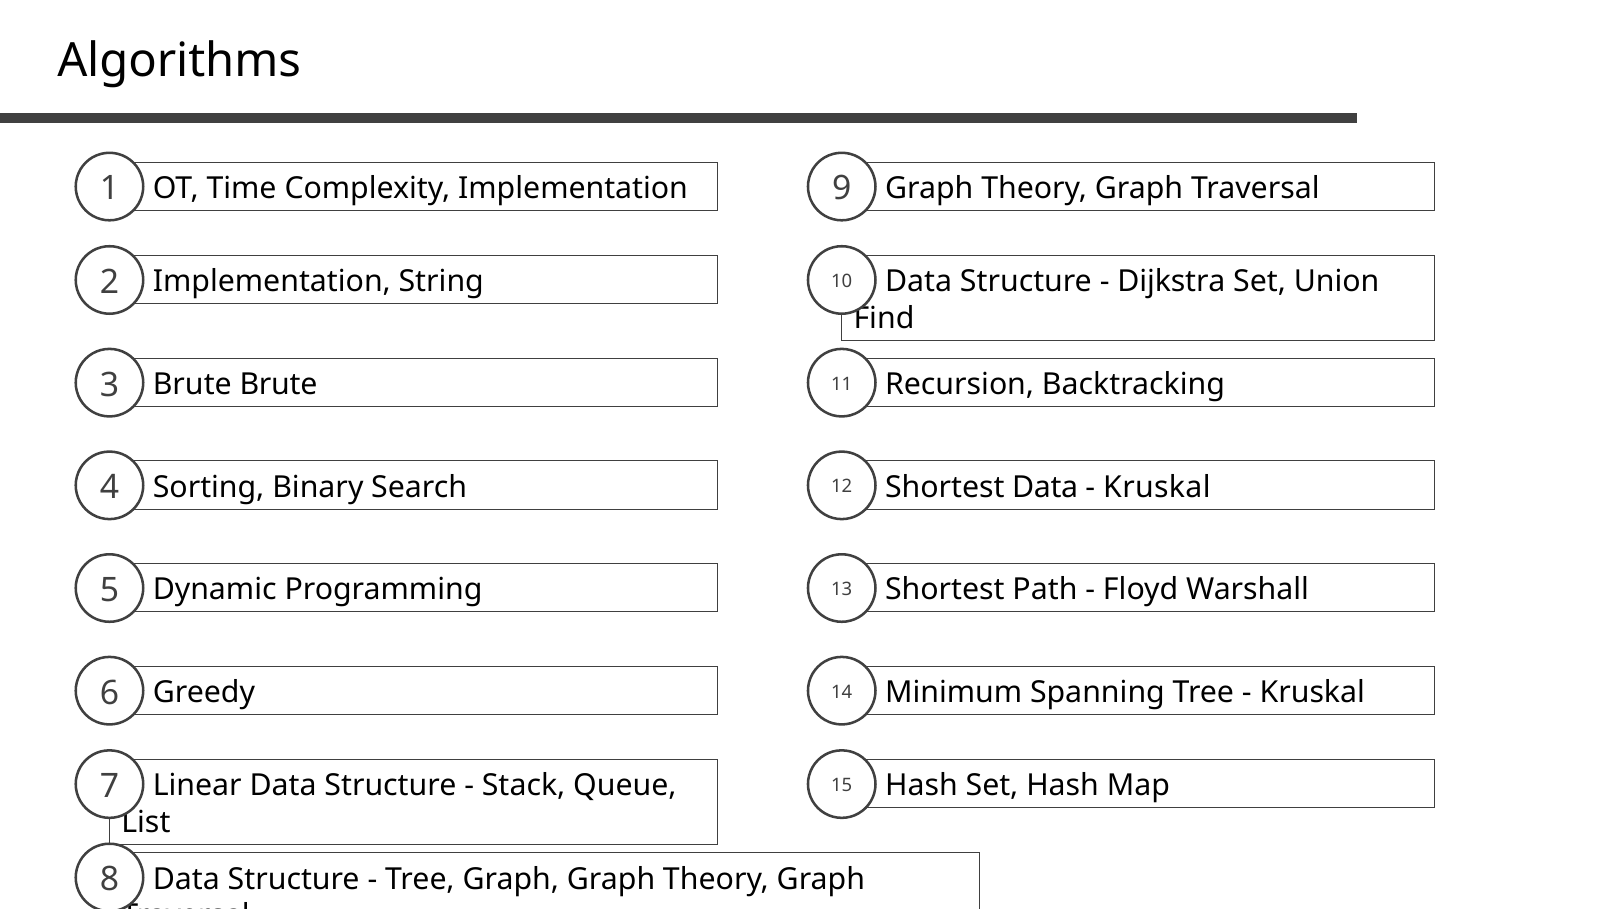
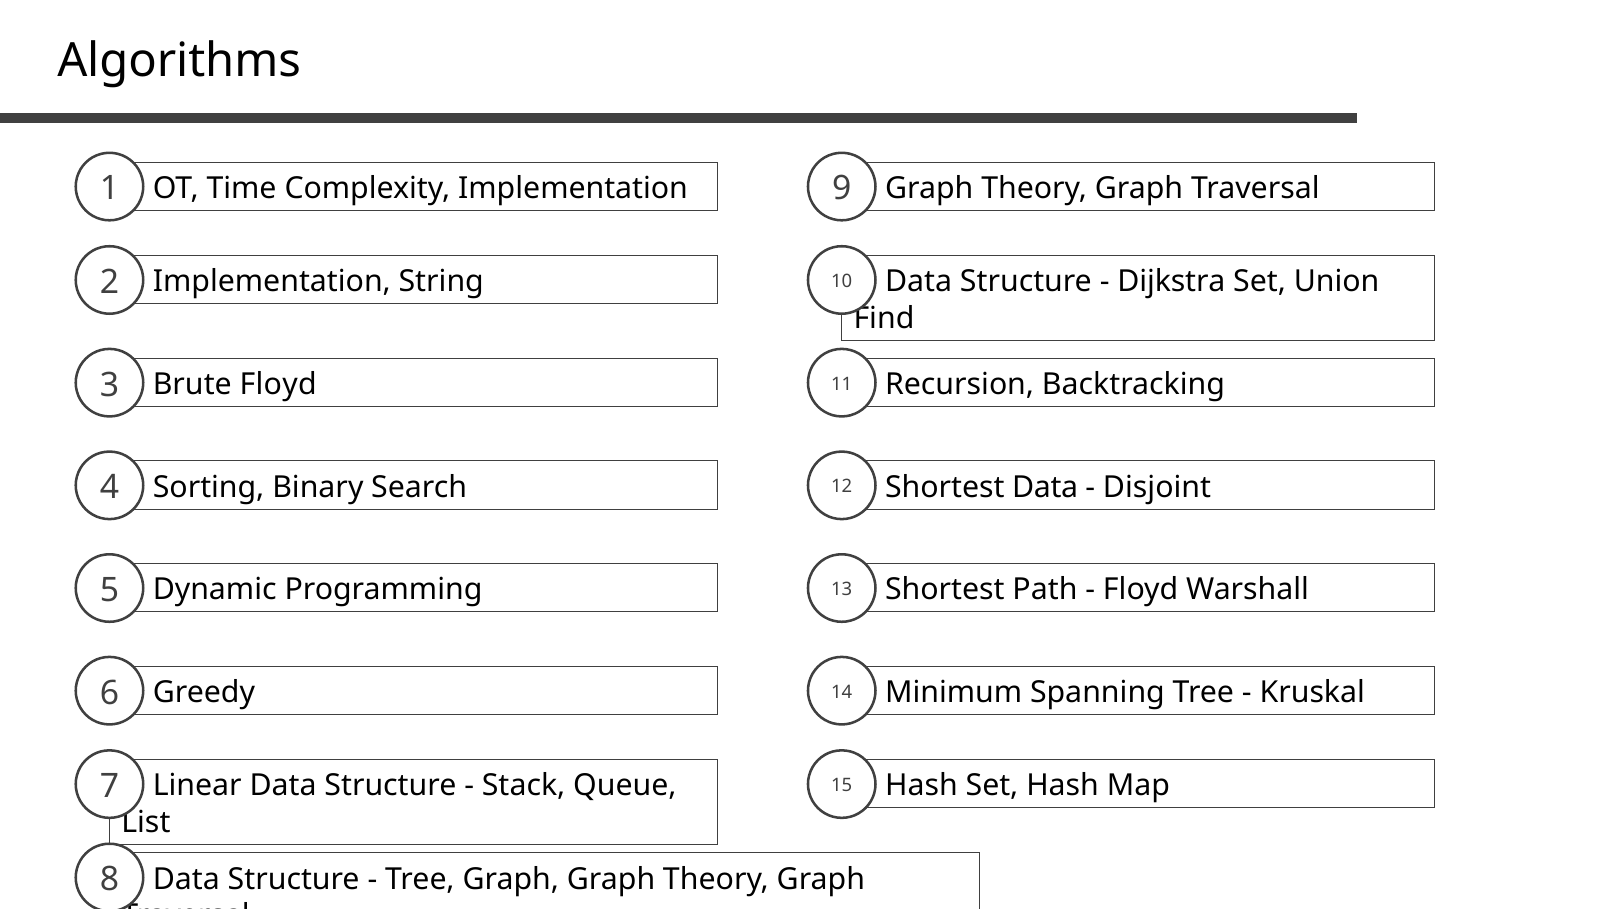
Brute Brute: Brute -> Floyd
Kruskal at (1157, 487): Kruskal -> Disjoint
